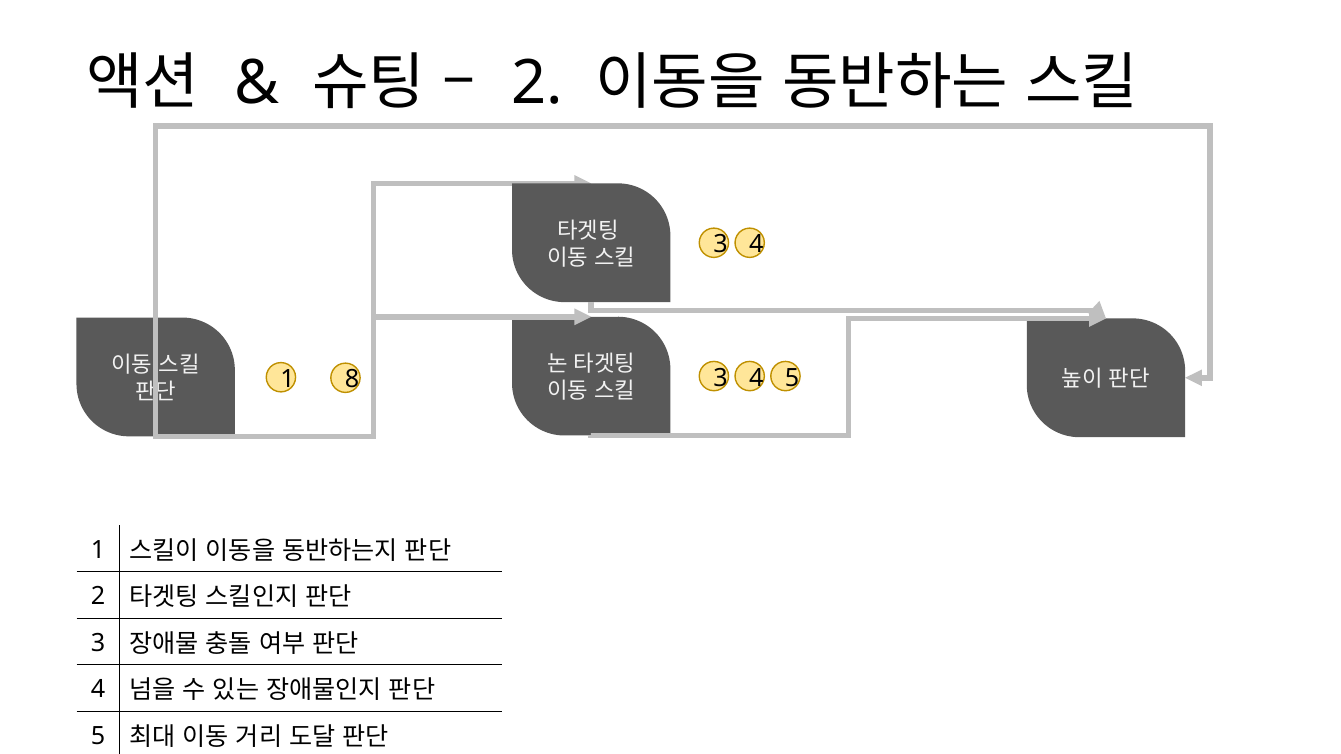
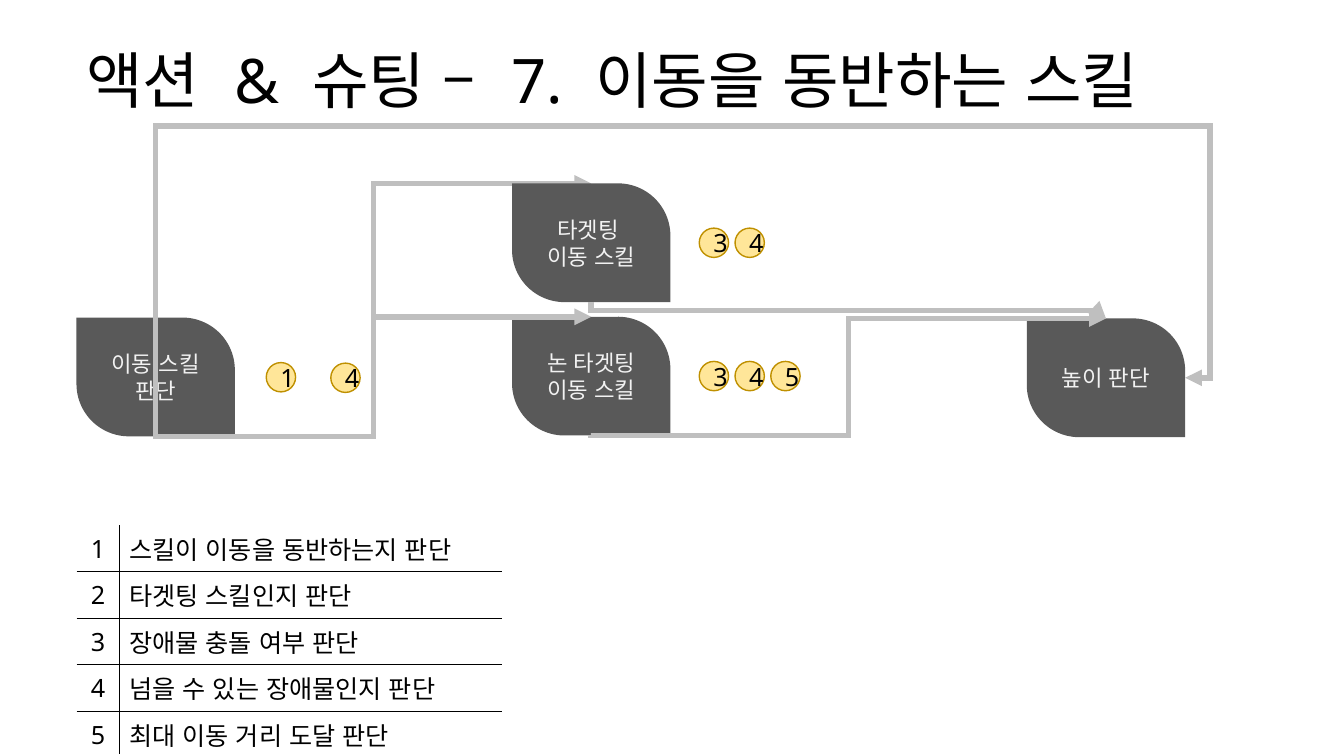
2 at (537, 83): 2 -> 7
1 8: 8 -> 4
